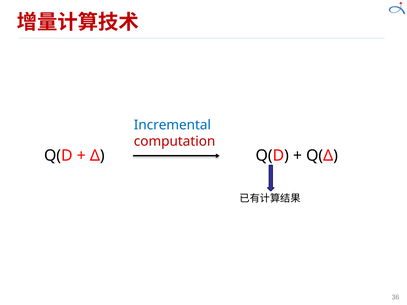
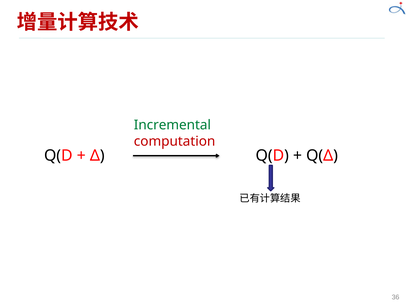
Incremental colour: blue -> green
